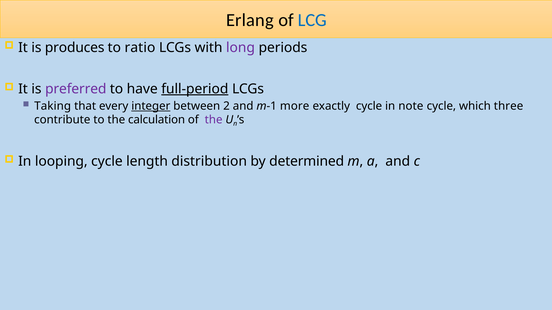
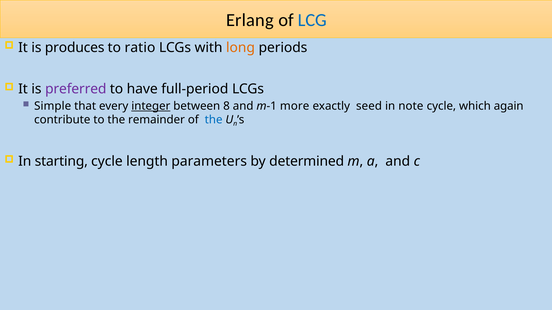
long colour: purple -> orange
full-period underline: present -> none
Taking: Taking -> Simple
2: 2 -> 8
exactly cycle: cycle -> seed
three: three -> again
calculation: calculation -> remainder
the at (214, 120) colour: purple -> blue
looping: looping -> starting
distribution: distribution -> parameters
